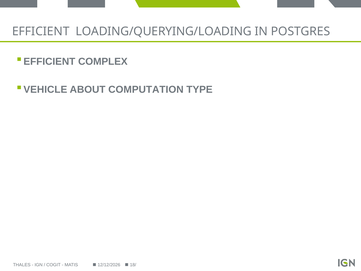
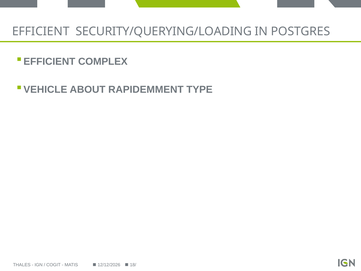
LOADING/QUERYING/LOADING: LOADING/QUERYING/LOADING -> SECURITY/QUERYING/LOADING
COMPUTATION: COMPUTATION -> RAPIDEMMENT
